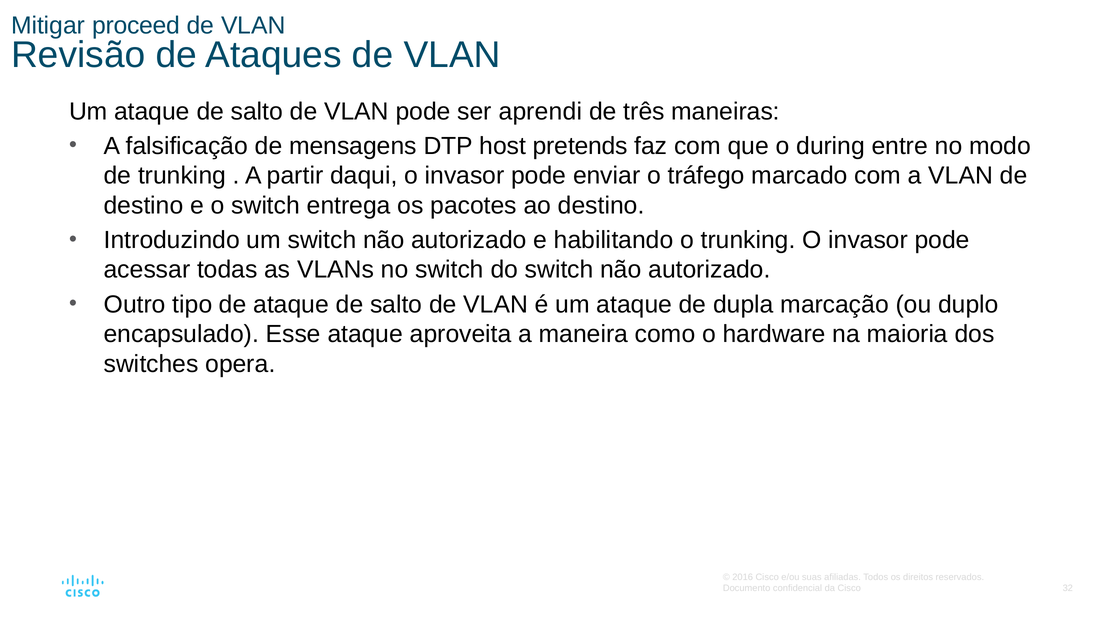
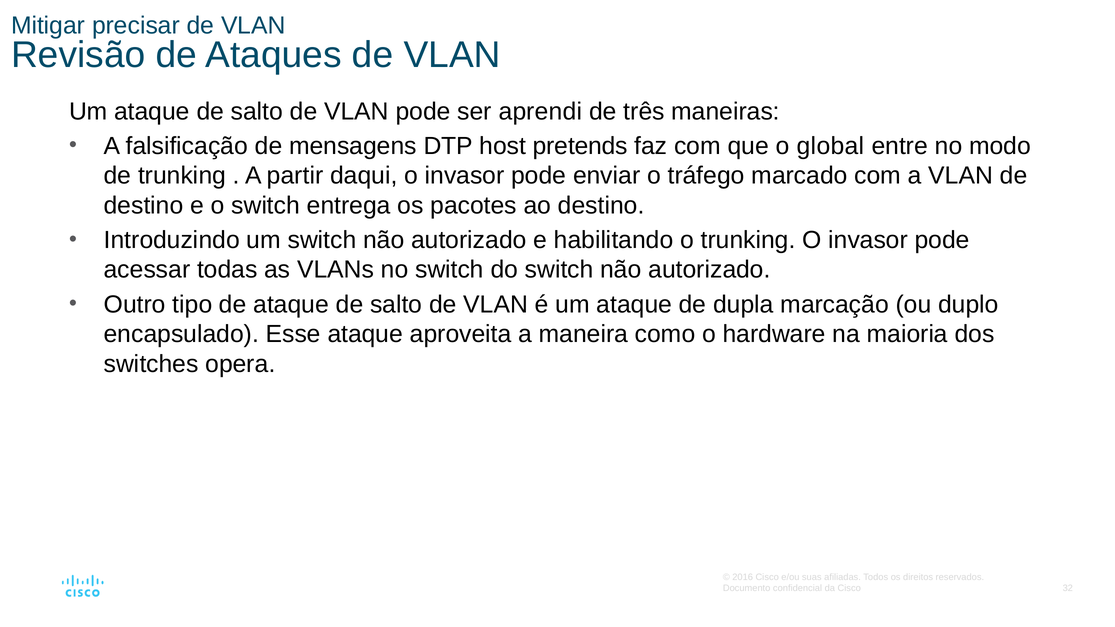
proceed: proceed -> precisar
during: during -> global
